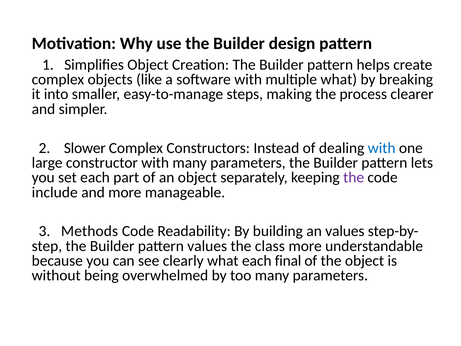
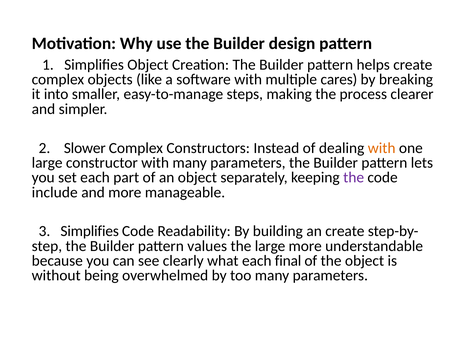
multiple what: what -> cares
with at (382, 148) colour: blue -> orange
3 Methods: Methods -> Simplifies
an values: values -> create
the class: class -> large
